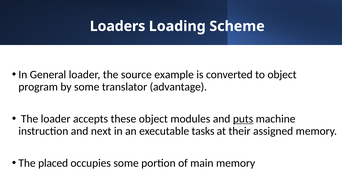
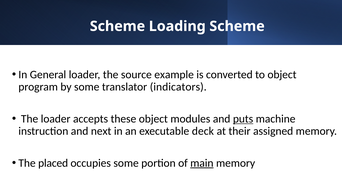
Loaders at (118, 26): Loaders -> Scheme
advantage: advantage -> indicators
tasks: tasks -> deck
main underline: none -> present
